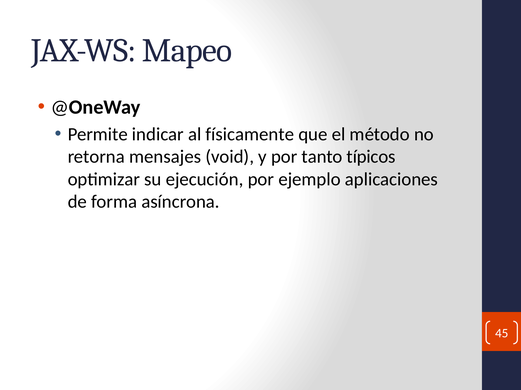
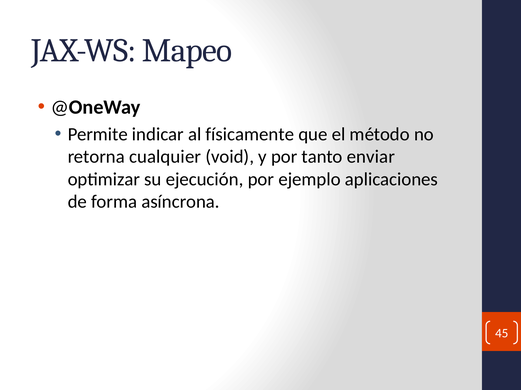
mensajes: mensajes -> cualquier
típicos: típicos -> enviar
